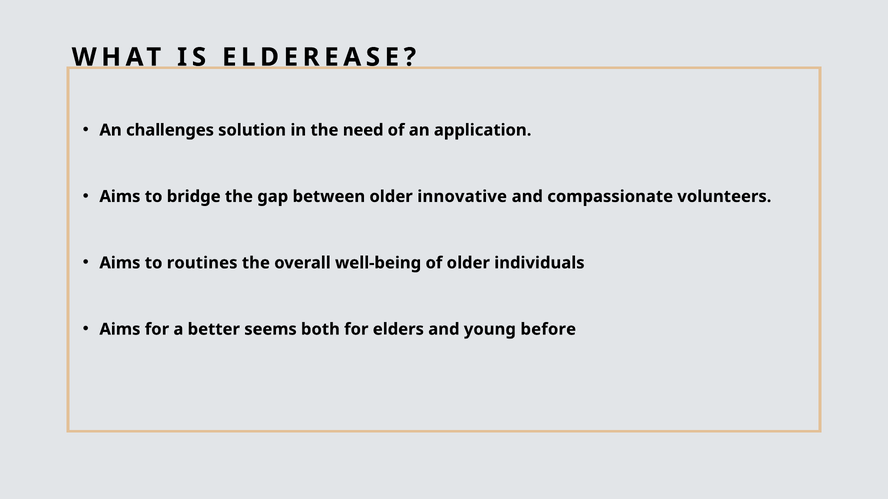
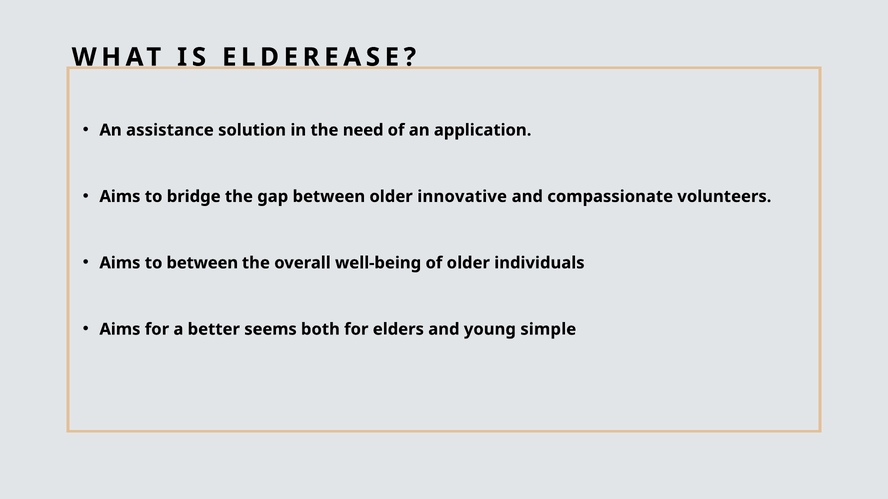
challenges: challenges -> assistance
to routines: routines -> between
before: before -> simple
